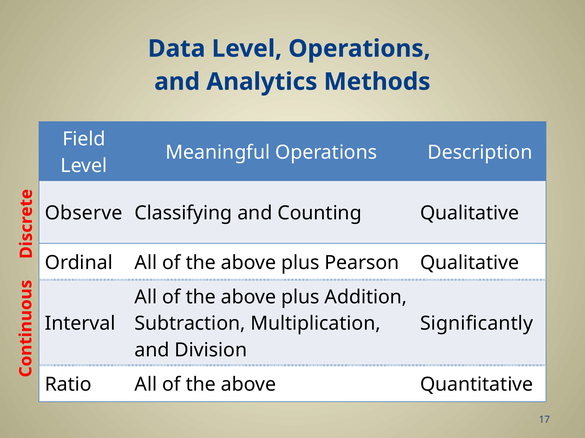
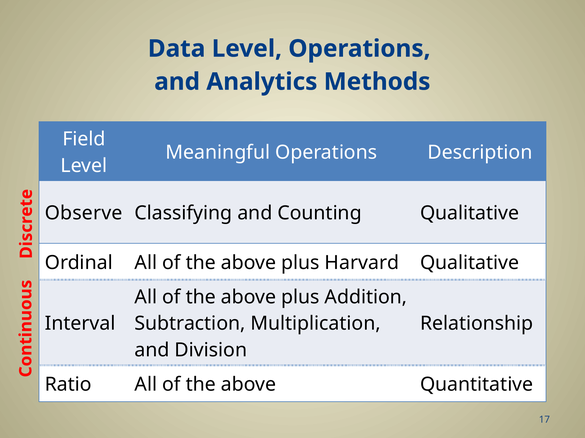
Pearson: Pearson -> Harvard
Significantly: Significantly -> Relationship
